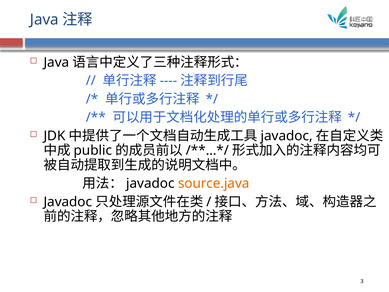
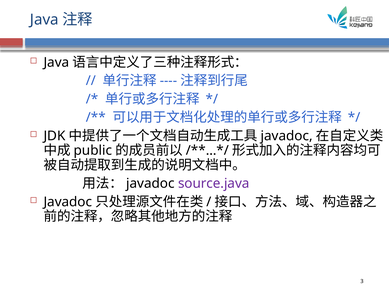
source.java colour: orange -> purple
